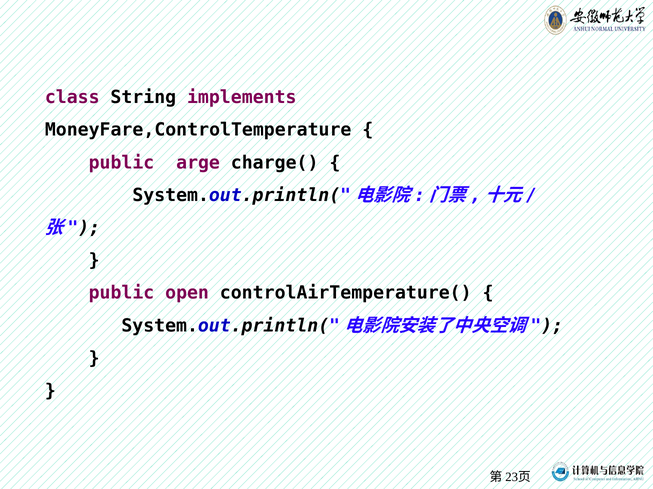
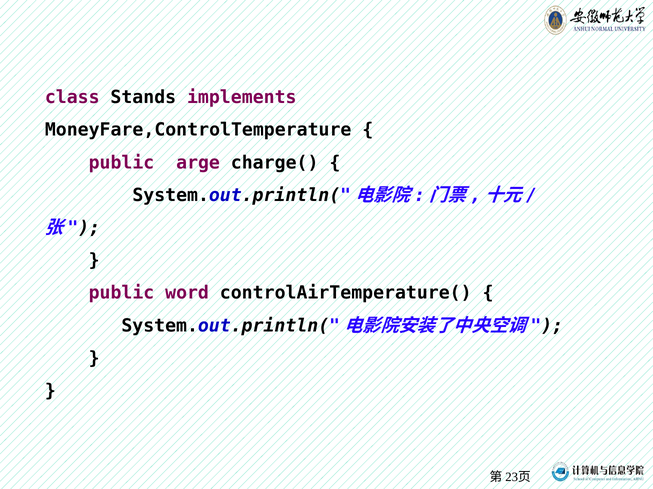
String: String -> Stands
open: open -> word
